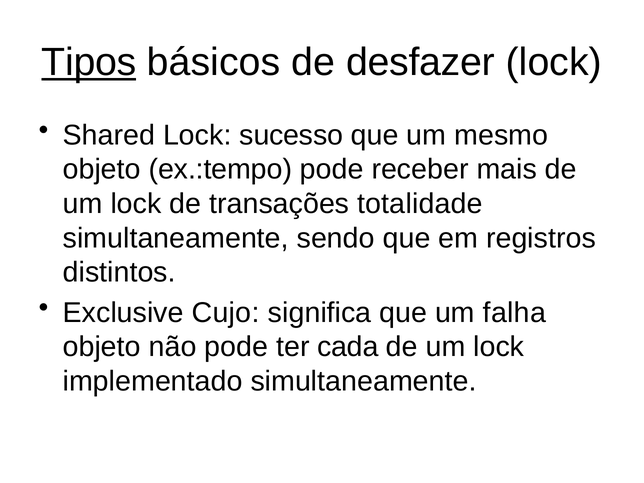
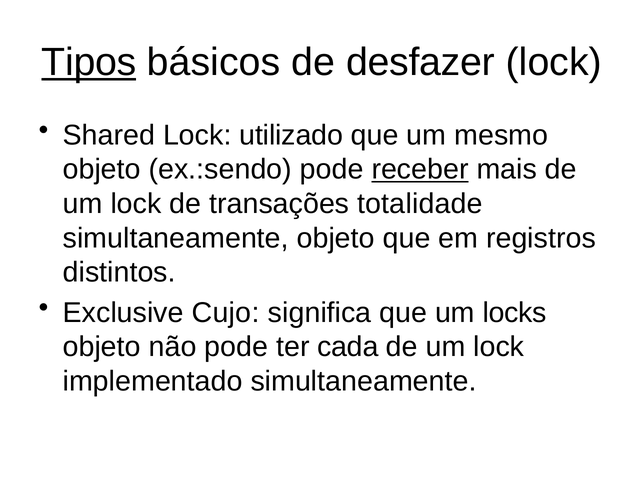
sucesso: sucesso -> utilizado
ex.:tempo: ex.:tempo -> ex.:sendo
receber underline: none -> present
simultaneamente sendo: sendo -> objeto
falha: falha -> locks
